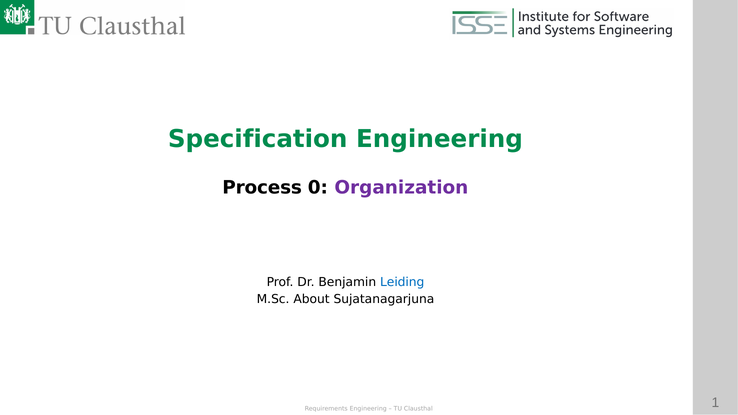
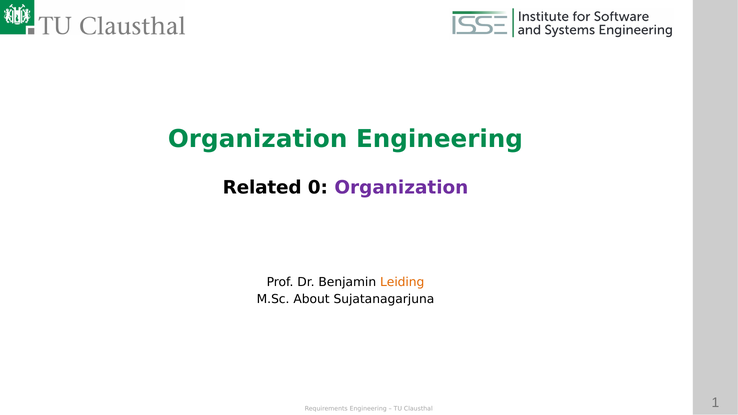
Specification at (258, 139): Specification -> Organization
Process: Process -> Related
Leiding colour: blue -> orange
